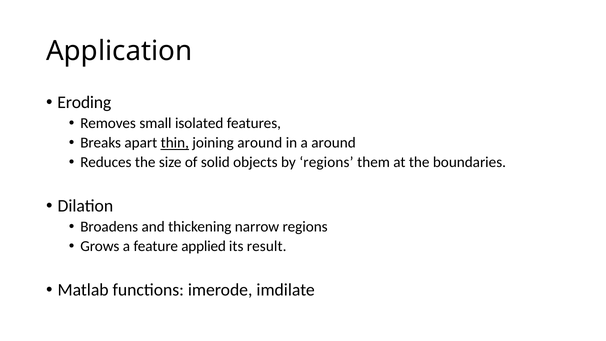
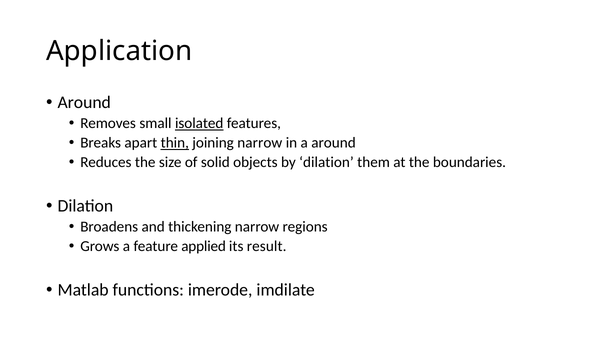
Eroding at (84, 102): Eroding -> Around
isolated underline: none -> present
joining around: around -> narrow
by regions: regions -> dilation
